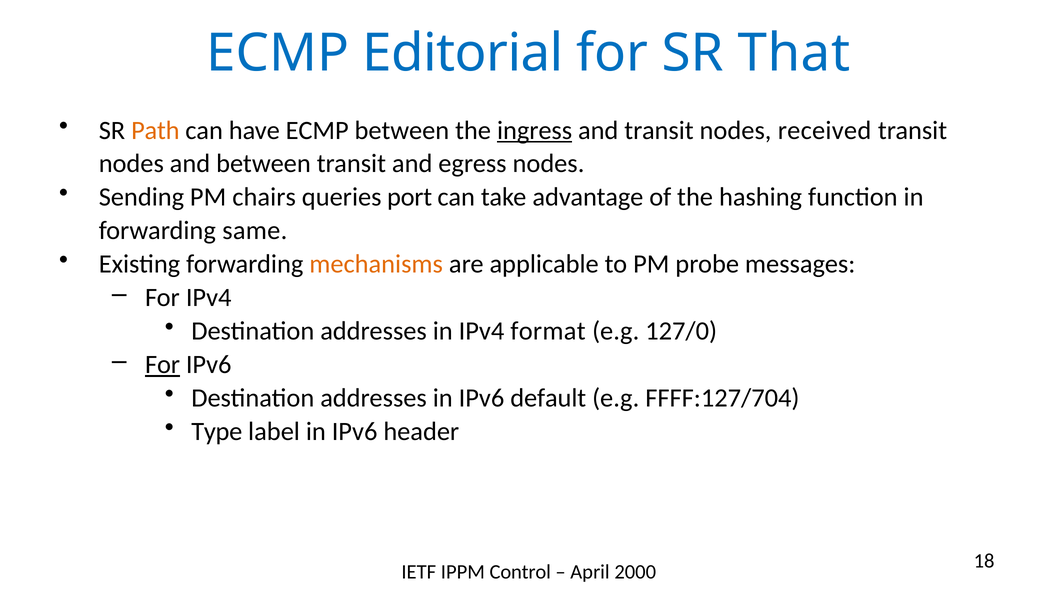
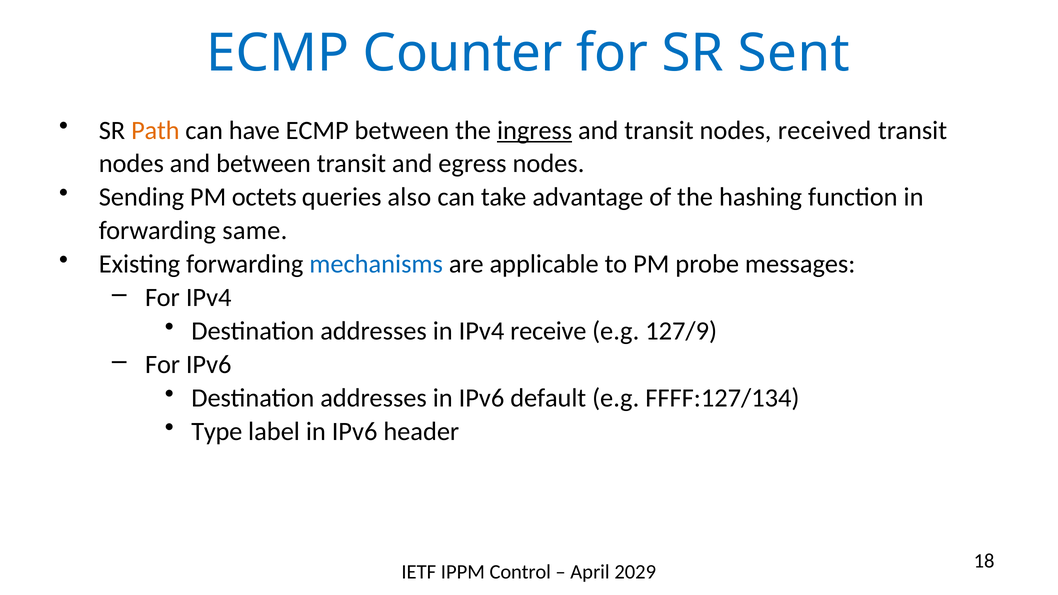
Editorial: Editorial -> Counter
That: That -> Sent
chairs: chairs -> octets
port: port -> also
mechanisms colour: orange -> blue
format: format -> receive
127/0: 127/0 -> 127/9
For at (163, 365) underline: present -> none
FFFF:127/704: FFFF:127/704 -> FFFF:127/134
2000: 2000 -> 2029
